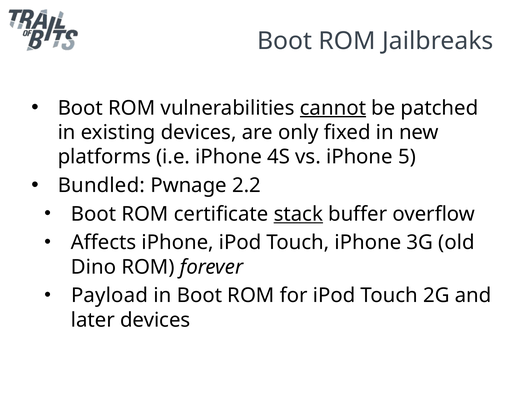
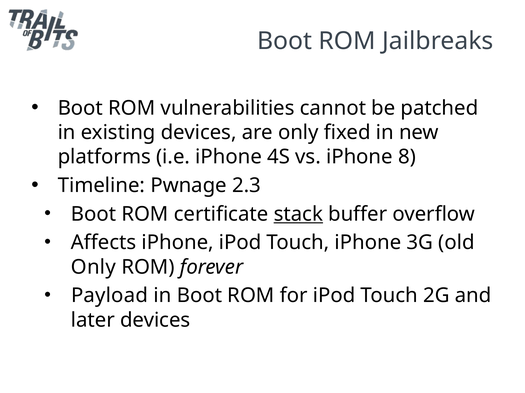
cannot underline: present -> none
5: 5 -> 8
Bundled: Bundled -> Timeline
2.2: 2.2 -> 2.3
Dino at (93, 268): Dino -> Only
